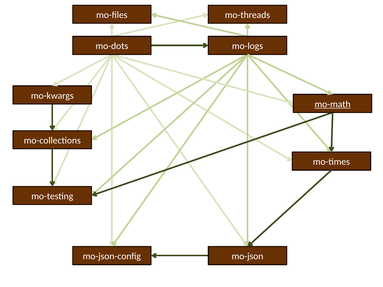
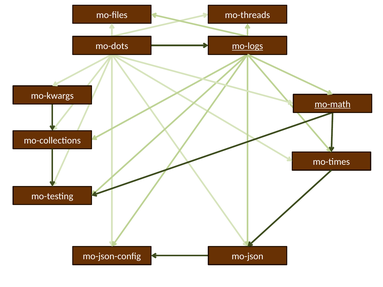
mo-logs underline: none -> present
